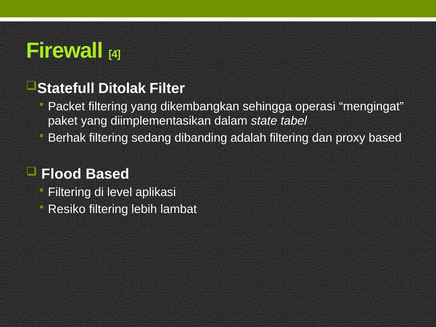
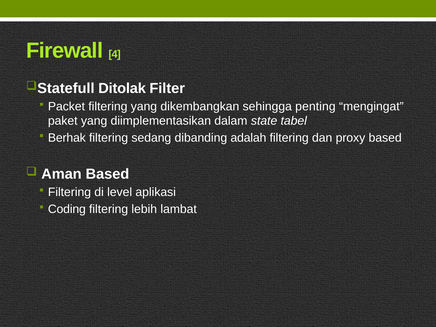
operasi: operasi -> penting
Flood: Flood -> Aman
Resiko: Resiko -> Coding
